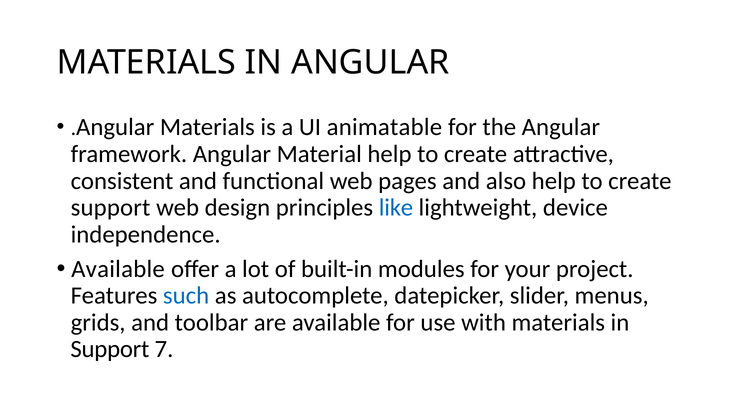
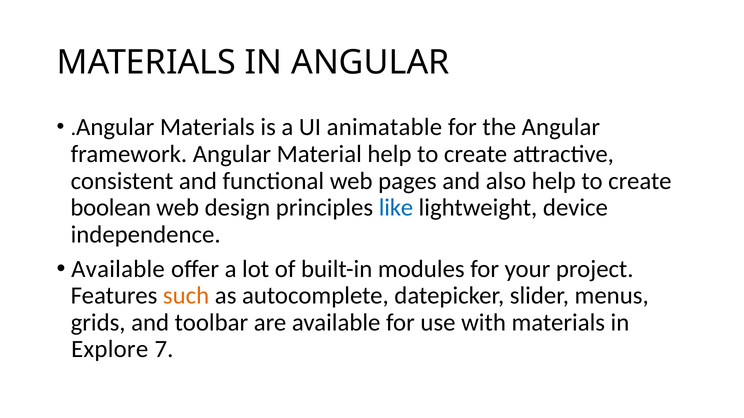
support at (111, 208): support -> boolean
such colour: blue -> orange
Support at (110, 350): Support -> Explore
